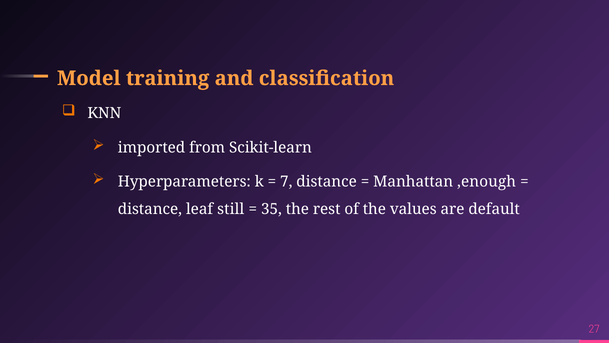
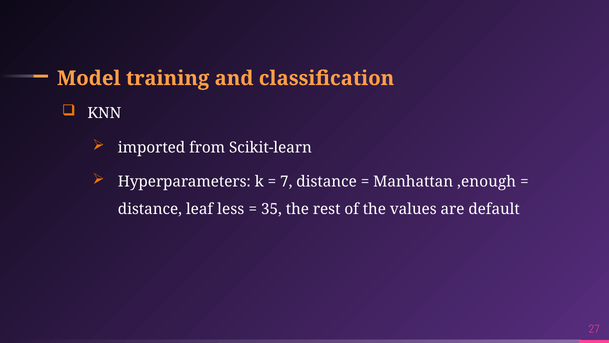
still: still -> less
